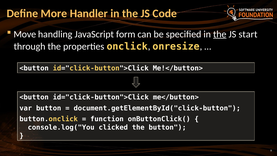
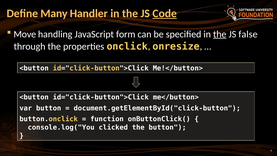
More: More -> Many
Code underline: none -> present
start: start -> false
